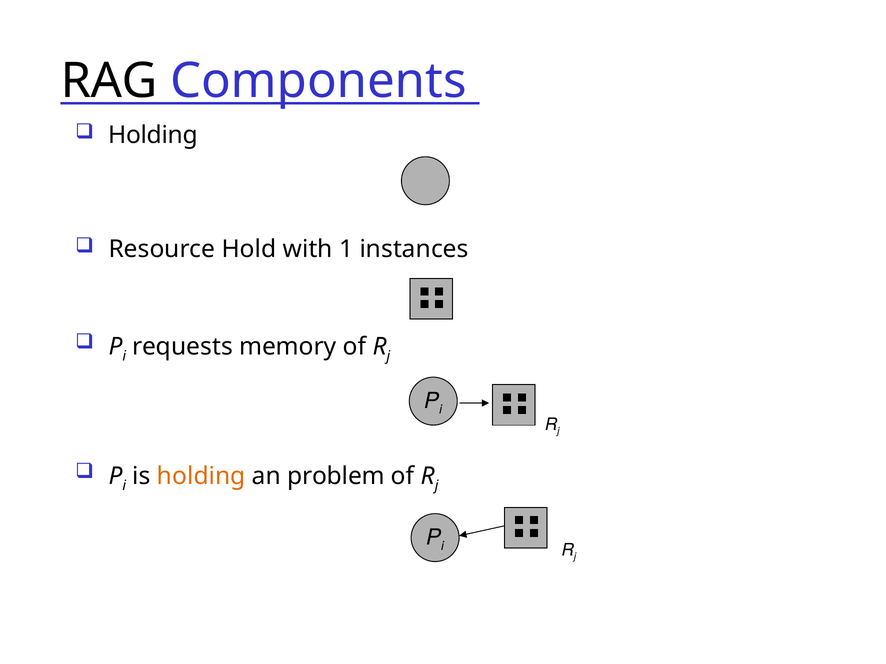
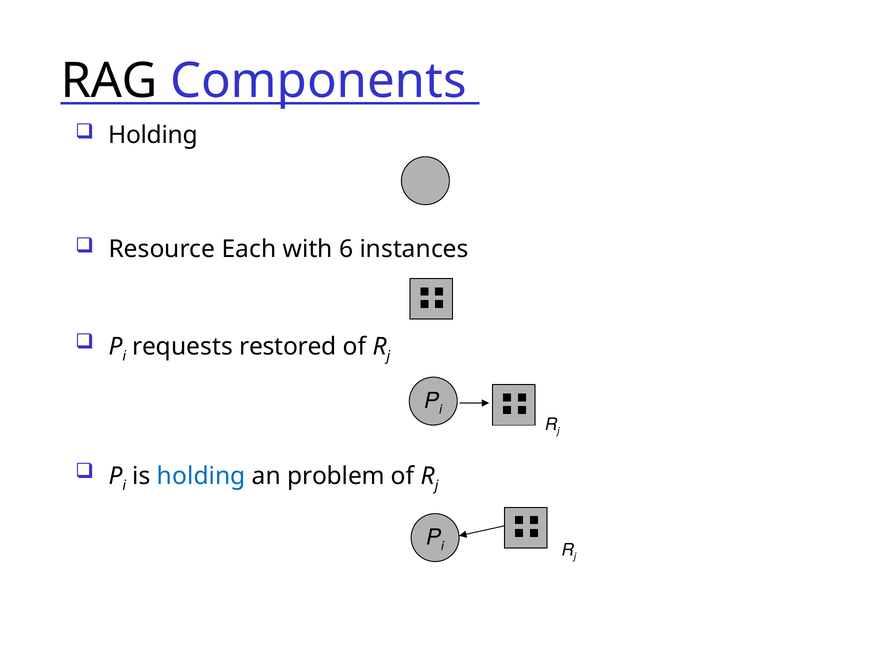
Hold: Hold -> Each
1: 1 -> 6
memory: memory -> restored
holding at (201, 476) colour: orange -> blue
